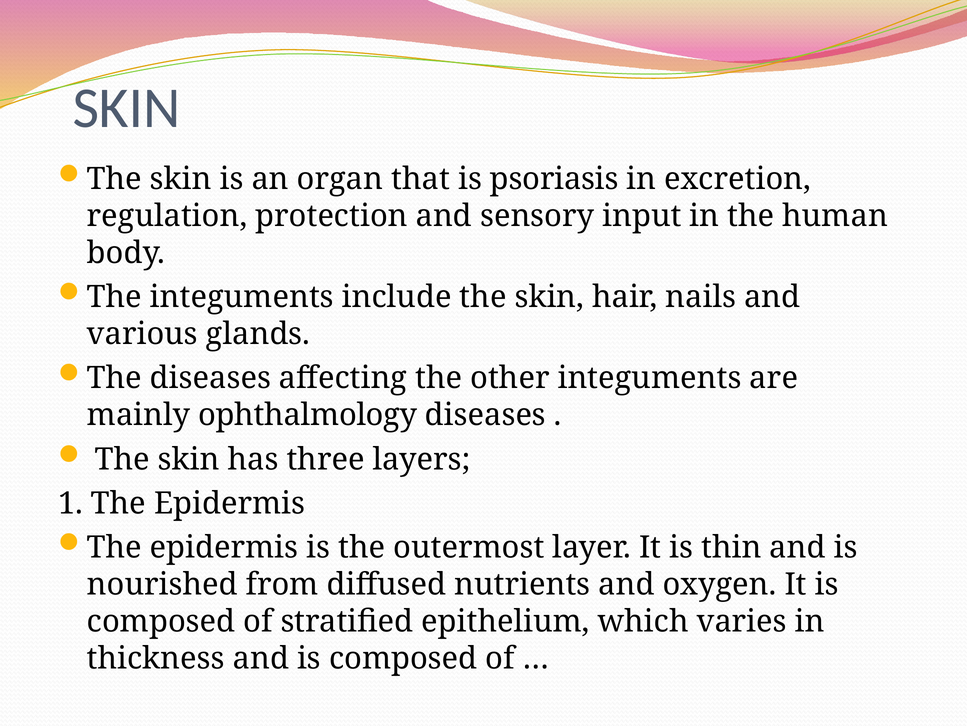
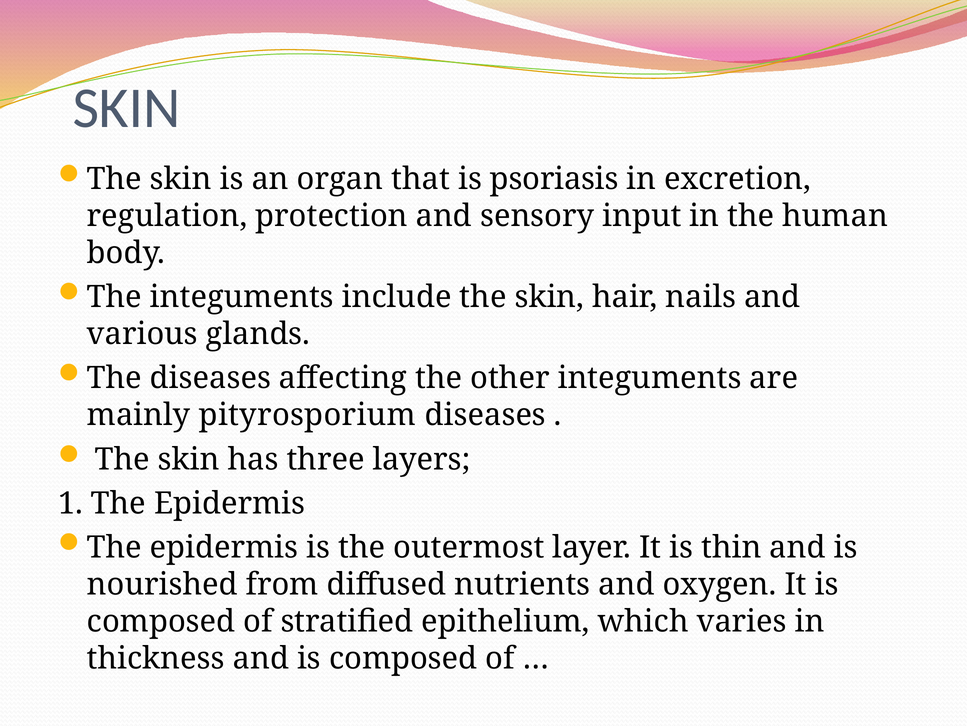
ophthalmology: ophthalmology -> pityrosporium
